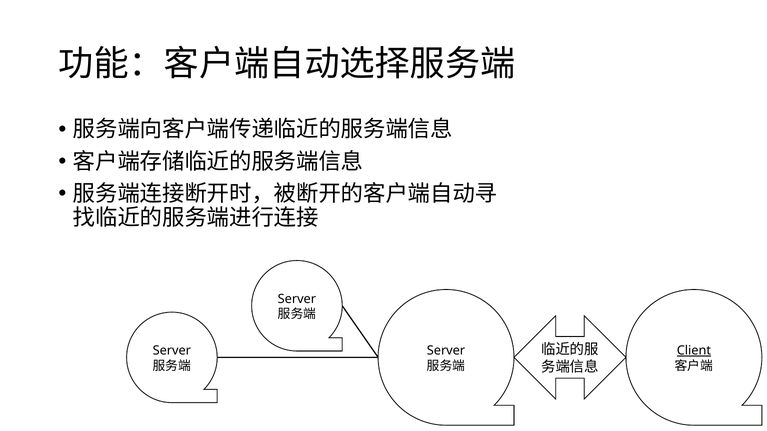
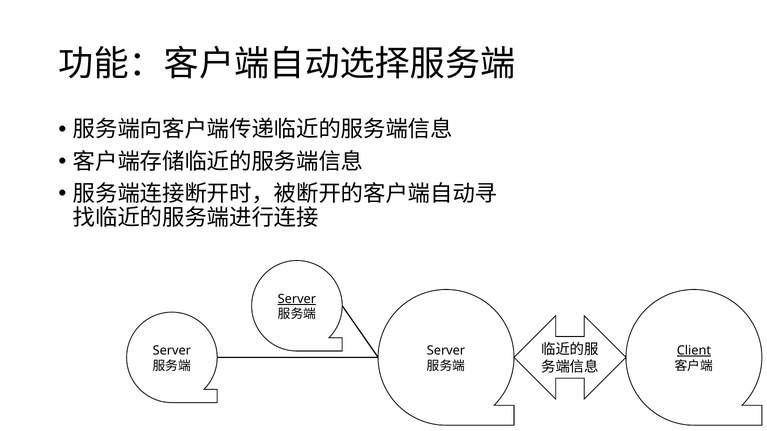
Server at (297, 299) underline: none -> present
